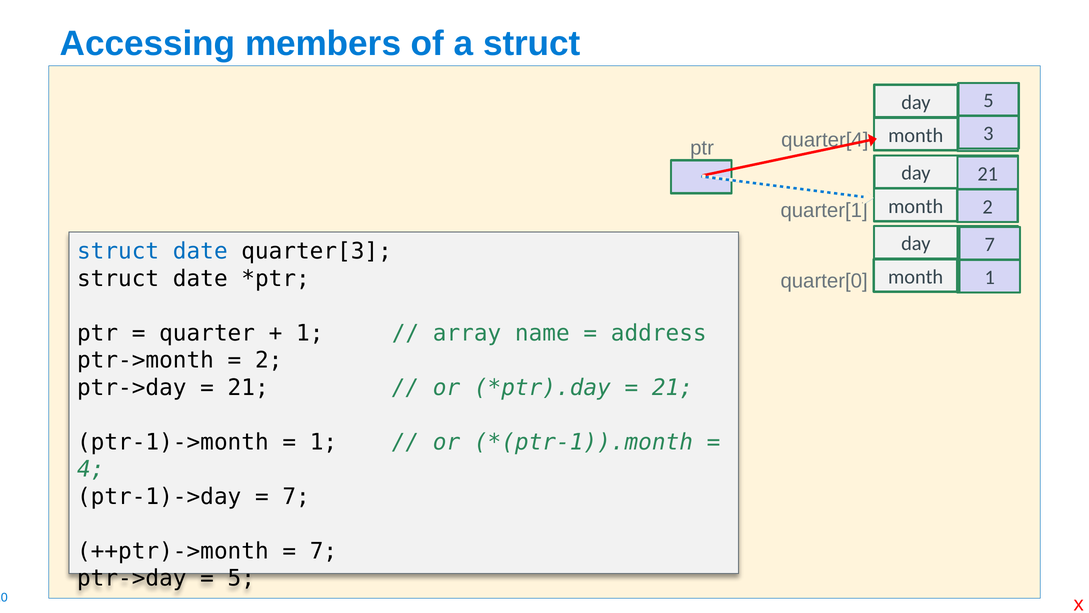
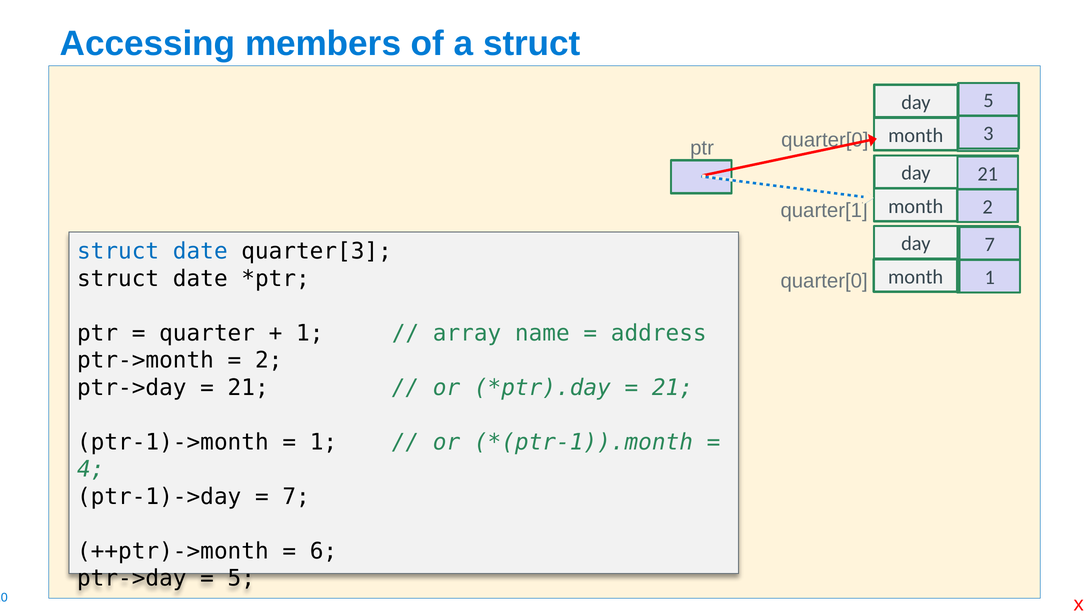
quarter[4 at (825, 140): quarter[4 -> quarter[0
7 at (324, 551): 7 -> 6
